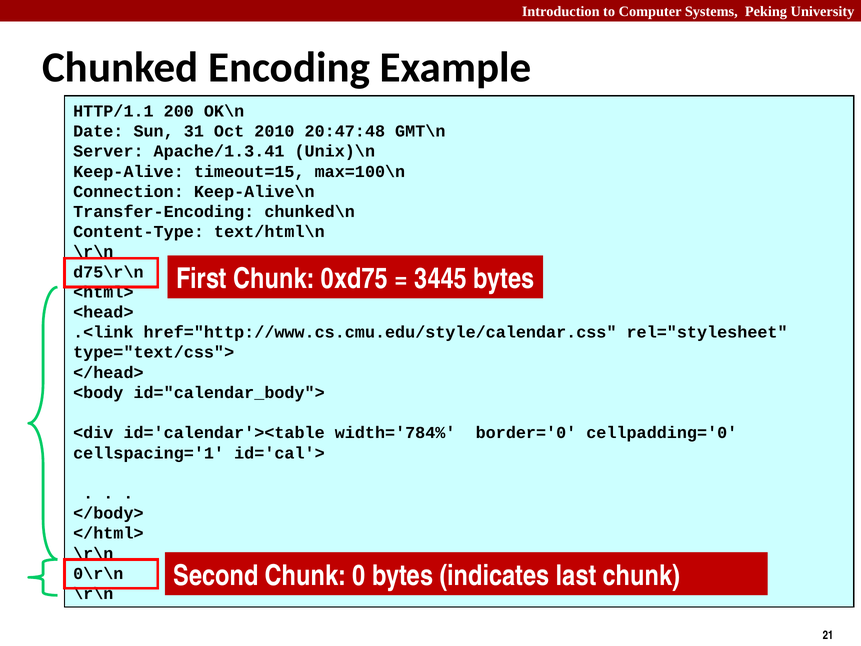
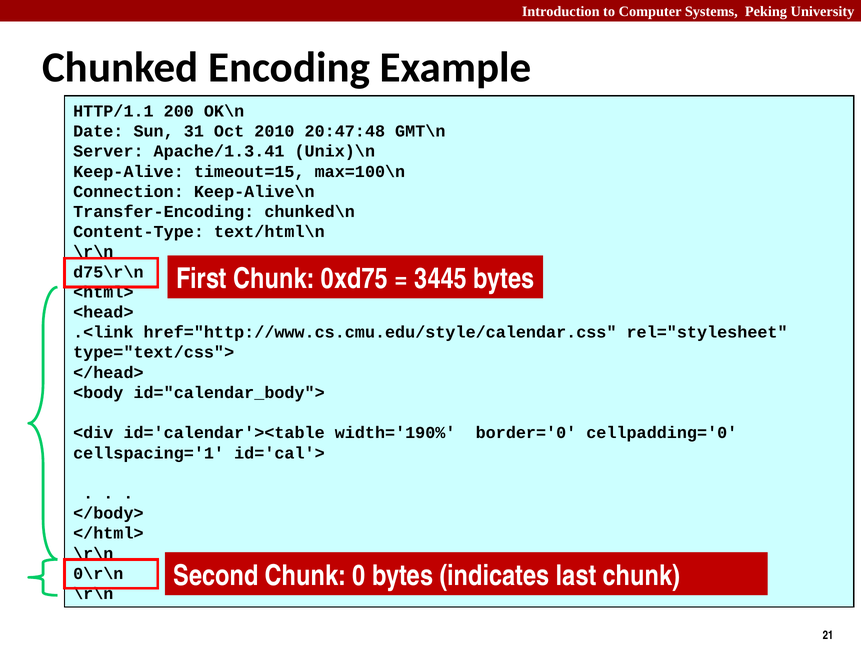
width='784%: width='784% -> width='190%
